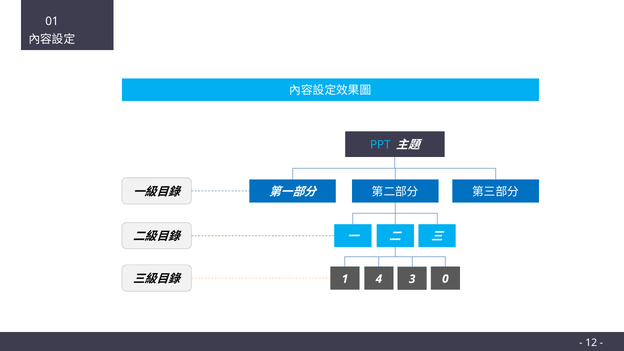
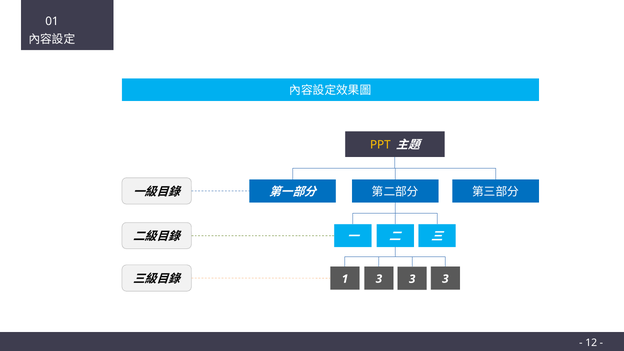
PPT colour: light blue -> yellow
1 4: 4 -> 3
0 at (445, 279): 0 -> 3
